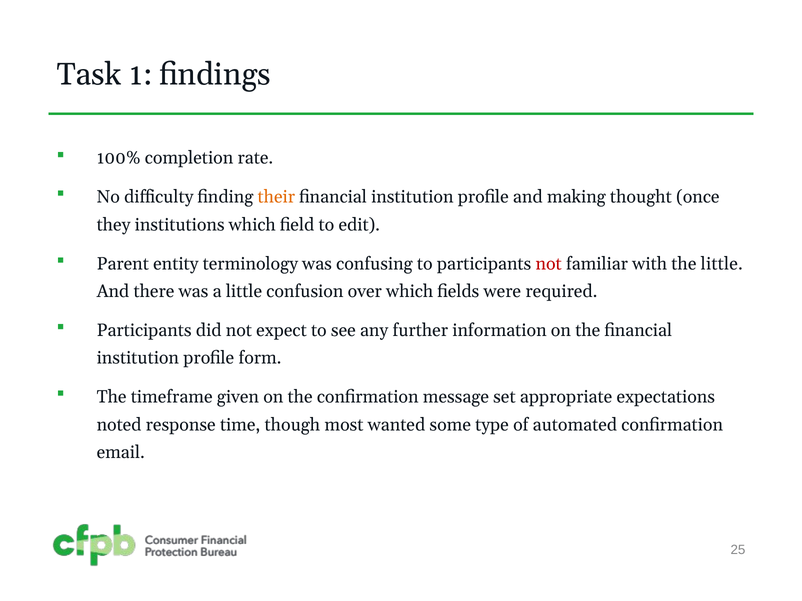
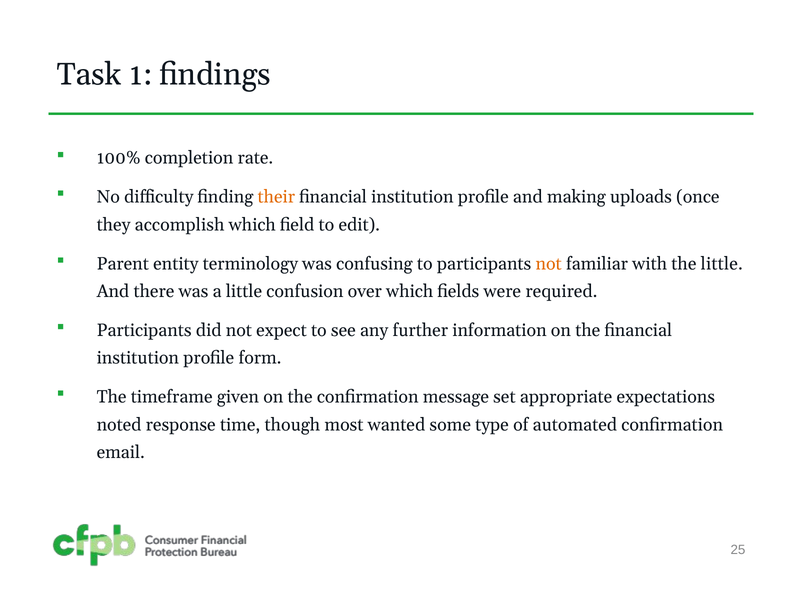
thought: thought -> uploads
institutions: institutions -> accomplish
not at (549, 264) colour: red -> orange
